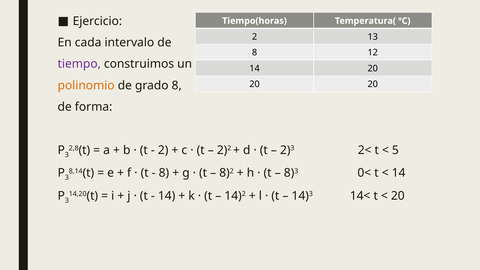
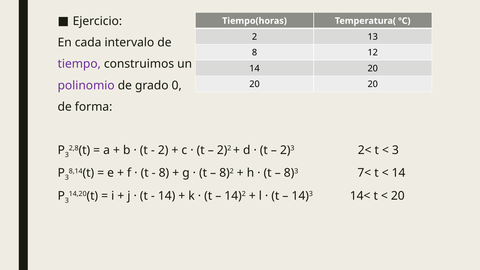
polinomio colour: orange -> purple
grado 8: 8 -> 0
5 at (395, 150): 5 -> 3
0<: 0< -> 7<
